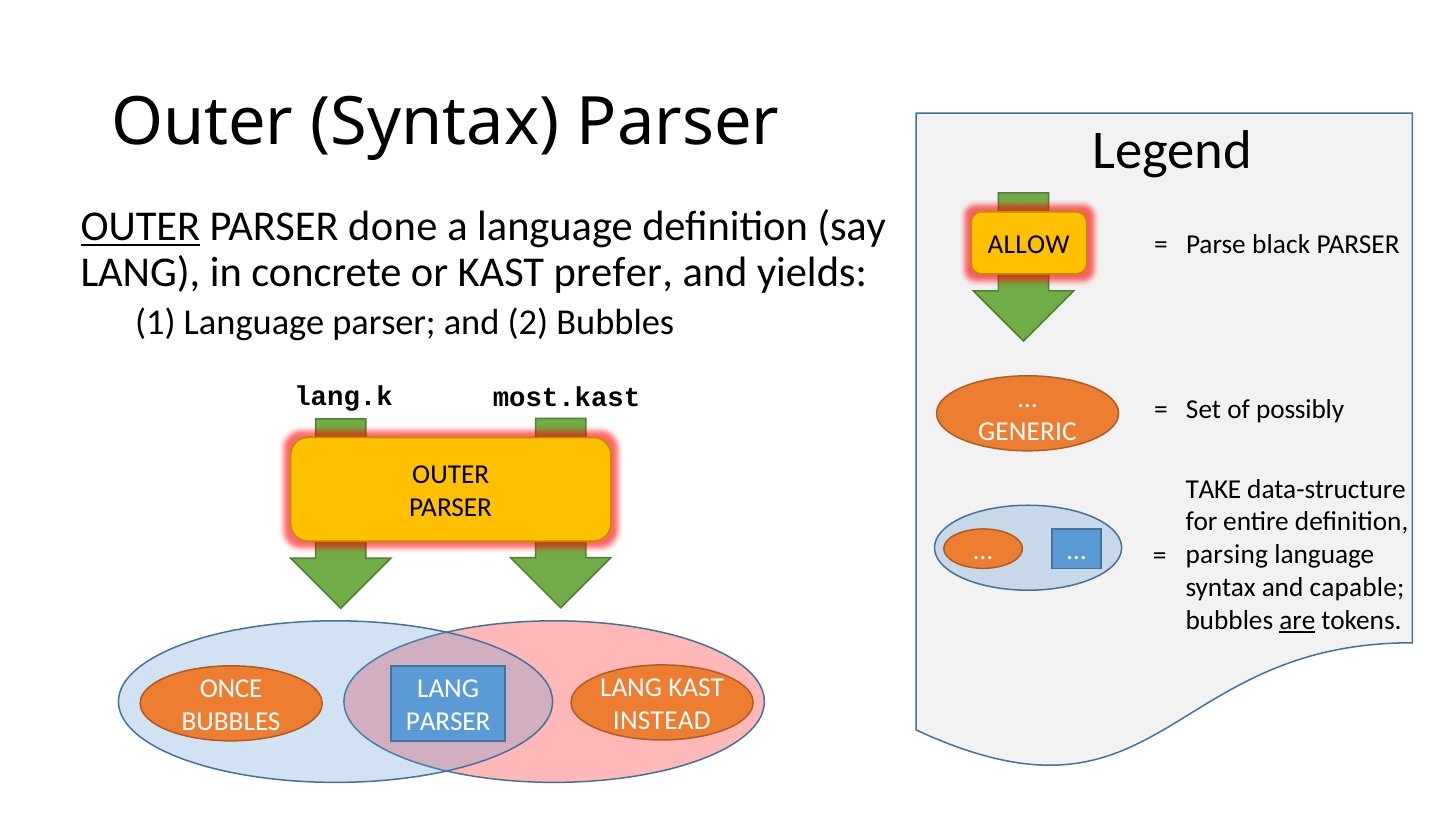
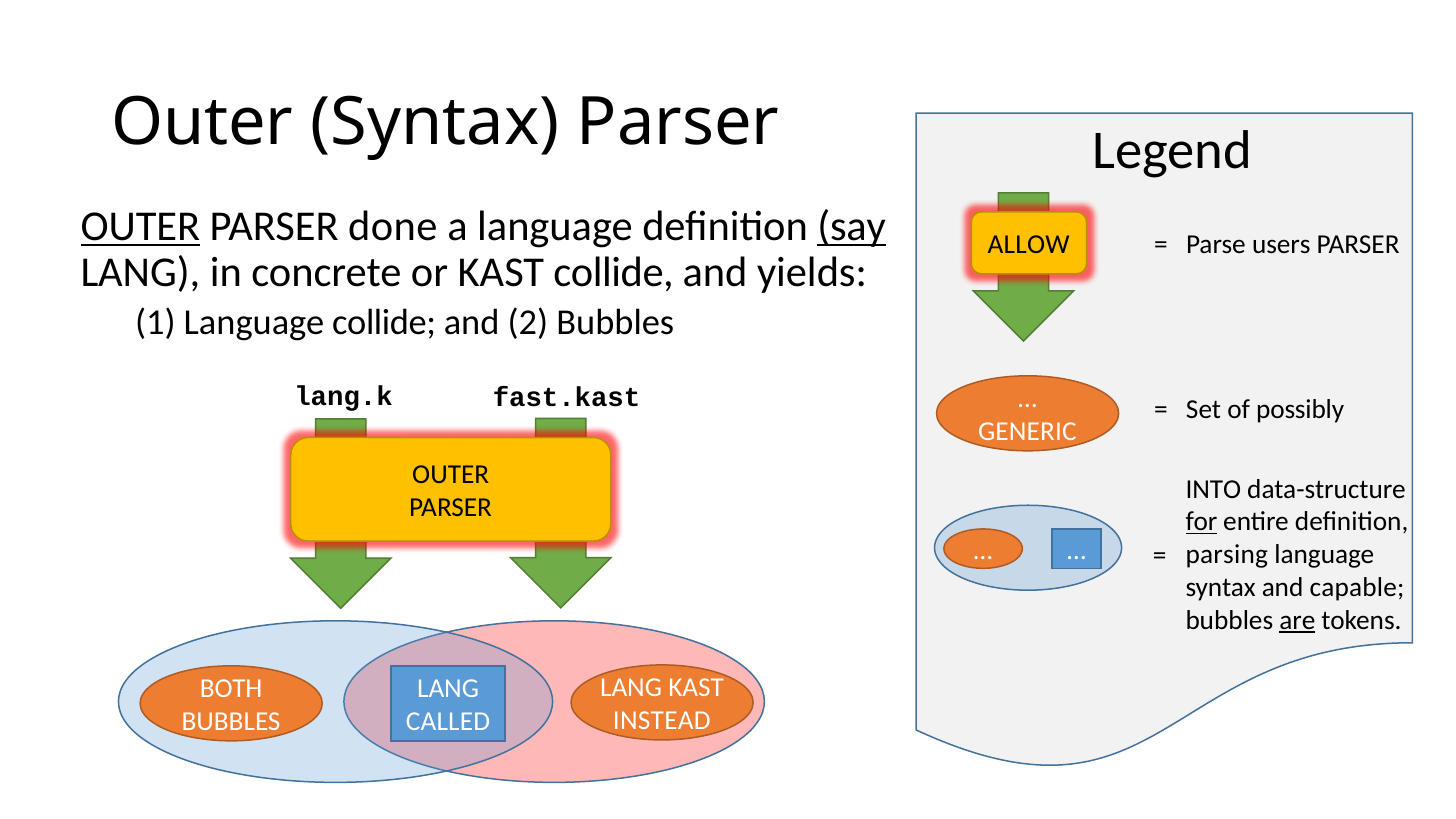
say underline: none -> present
black: black -> users
KAST prefer: prefer -> collide
Language parser: parser -> collide
most.kast: most.kast -> fast.kast
TAKE: TAKE -> INTO
for underline: none -> present
ONCE: ONCE -> BOTH
PARSER at (448, 722): PARSER -> CALLED
